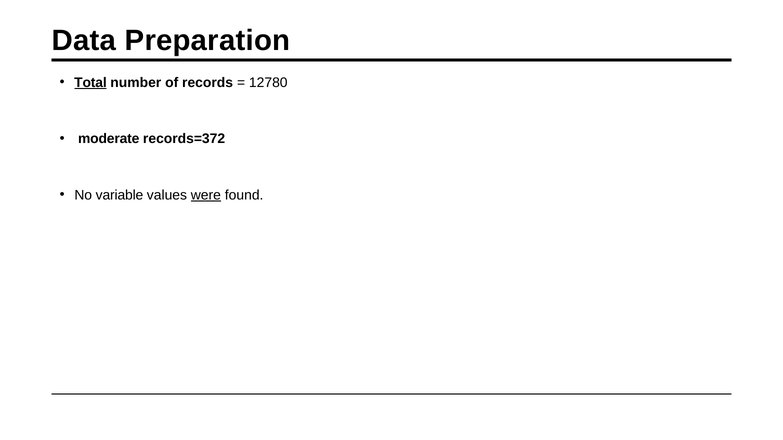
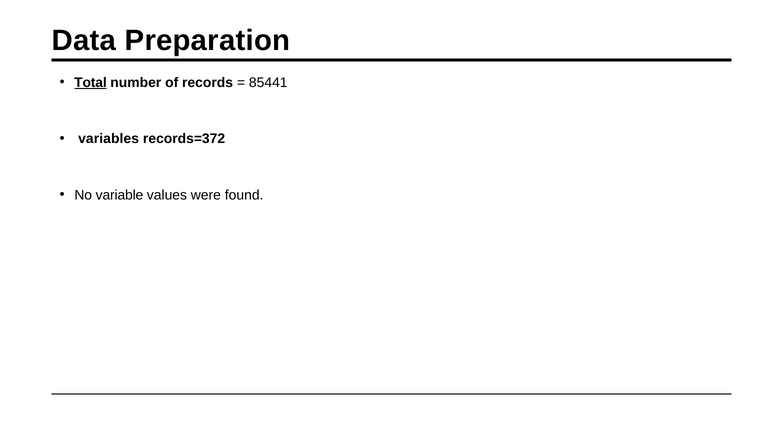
12780: 12780 -> 85441
moderate: moderate -> variables
were underline: present -> none
